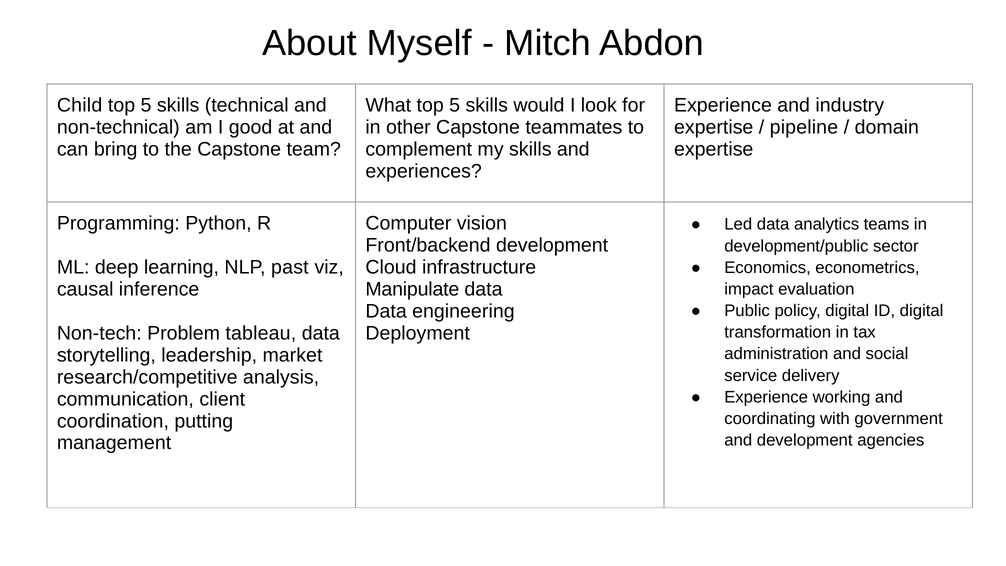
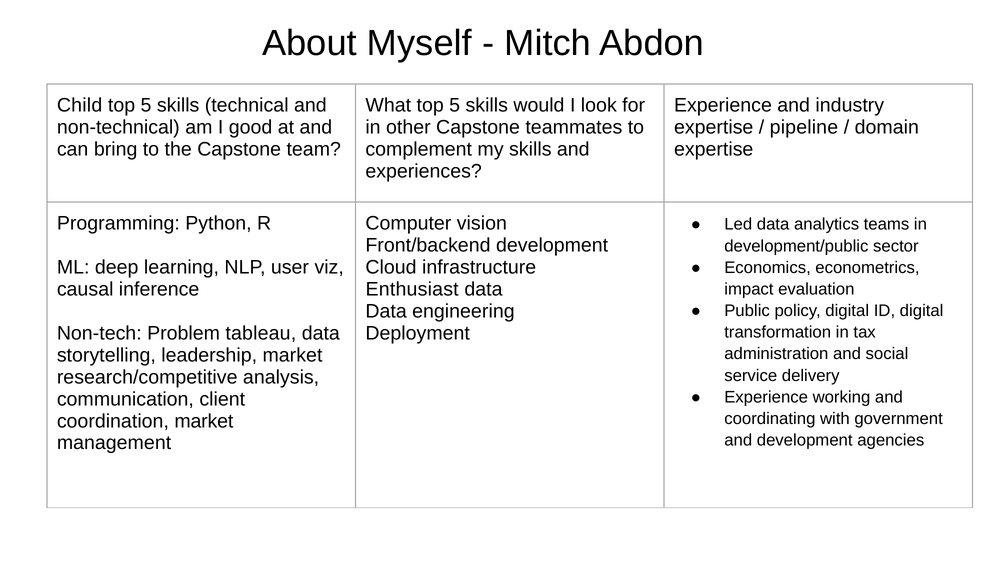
past: past -> user
Manipulate: Manipulate -> Enthusiast
coordination putting: putting -> market
